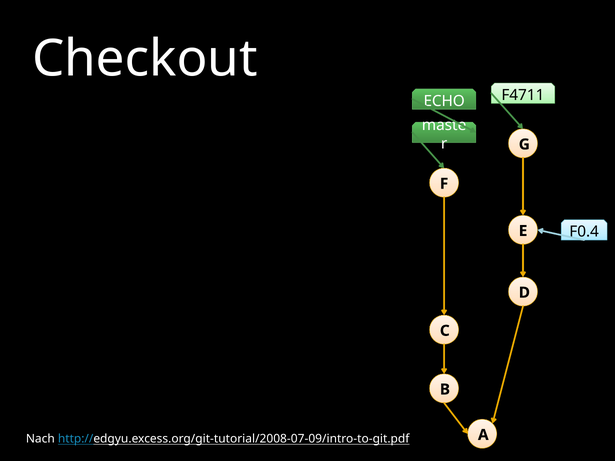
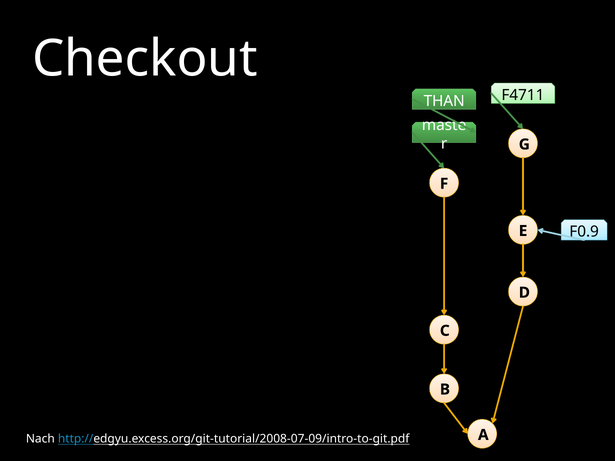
ECHO: ECHO -> THAN
F0.4: F0.4 -> F0.9
